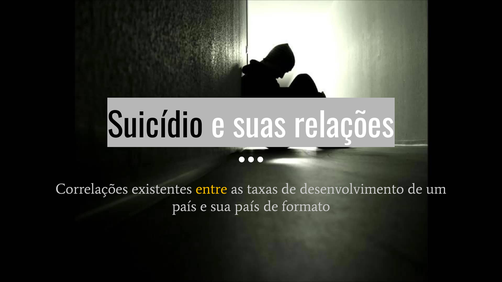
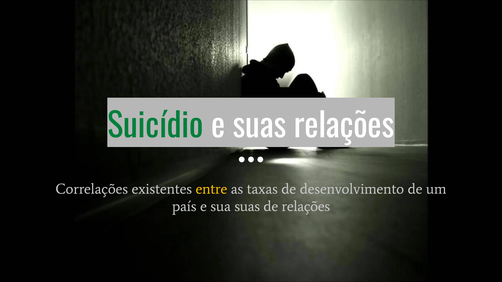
Suicídio colour: black -> green
sua país: país -> suas
de formato: formato -> relações
